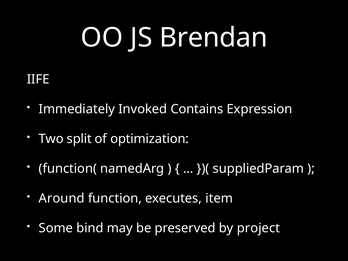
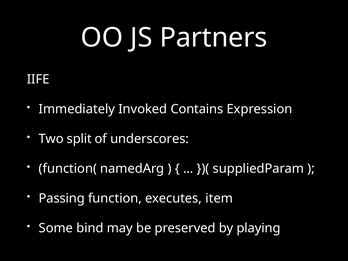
Brendan: Brendan -> Partners
optimization: optimization -> underscores
Around: Around -> Passing
project: project -> playing
